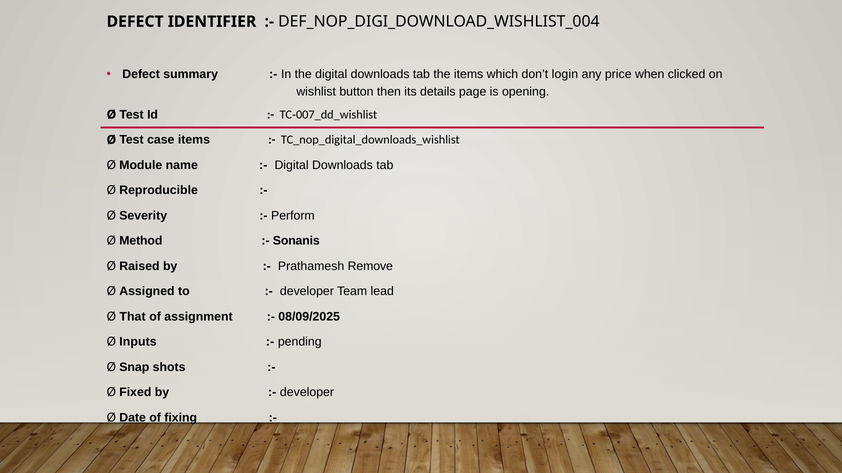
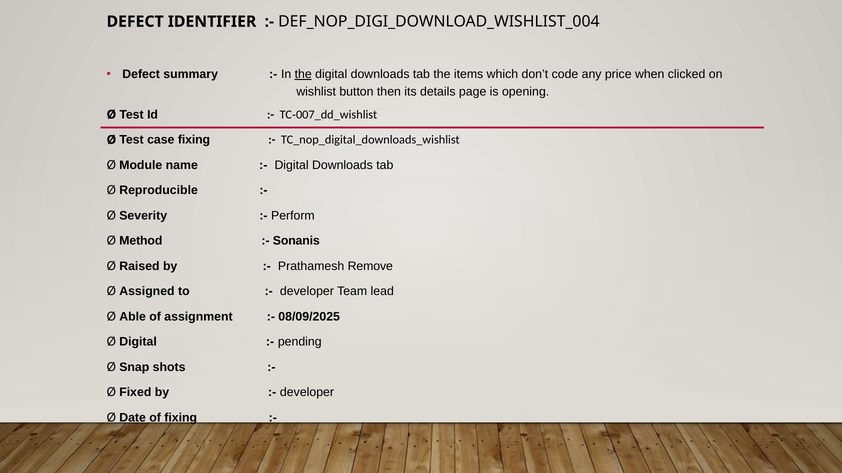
the at (303, 74) underline: none -> present
login: login -> code
case items: items -> fixing
That: That -> Able
Ø Inputs: Inputs -> Digital
